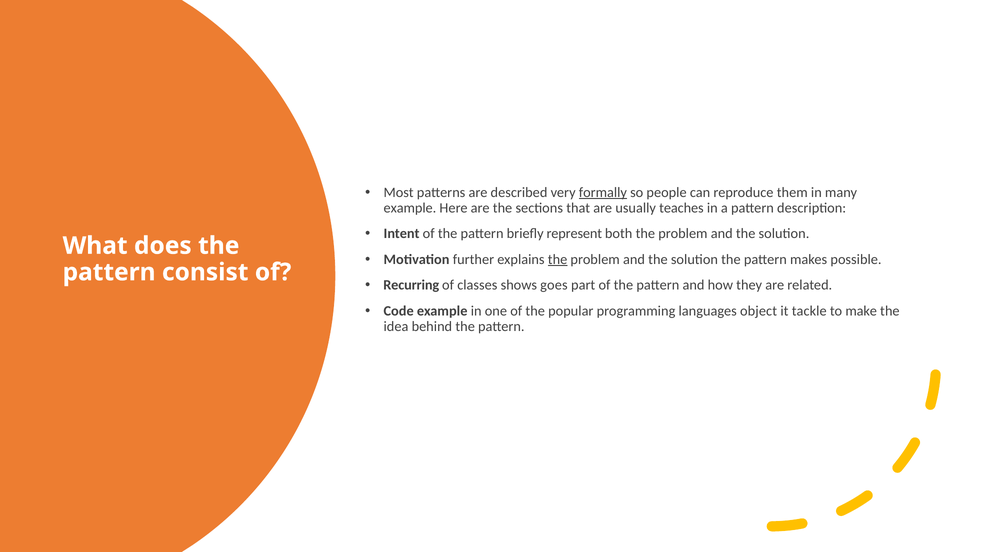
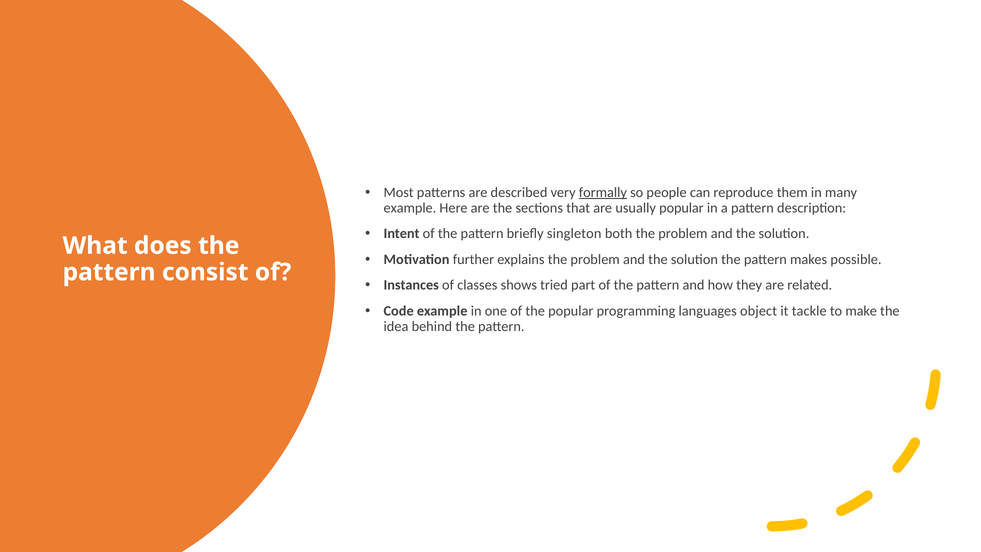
usually teaches: teaches -> popular
represent: represent -> singleton
the at (558, 259) underline: present -> none
Recurring: Recurring -> Instances
goes: goes -> tried
